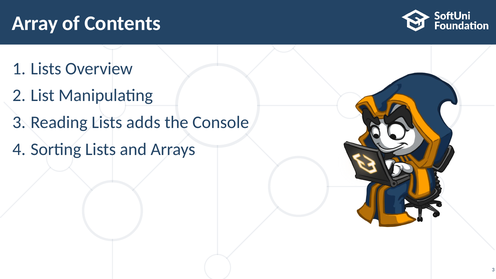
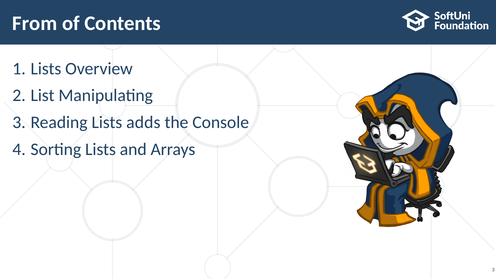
Array: Array -> From
